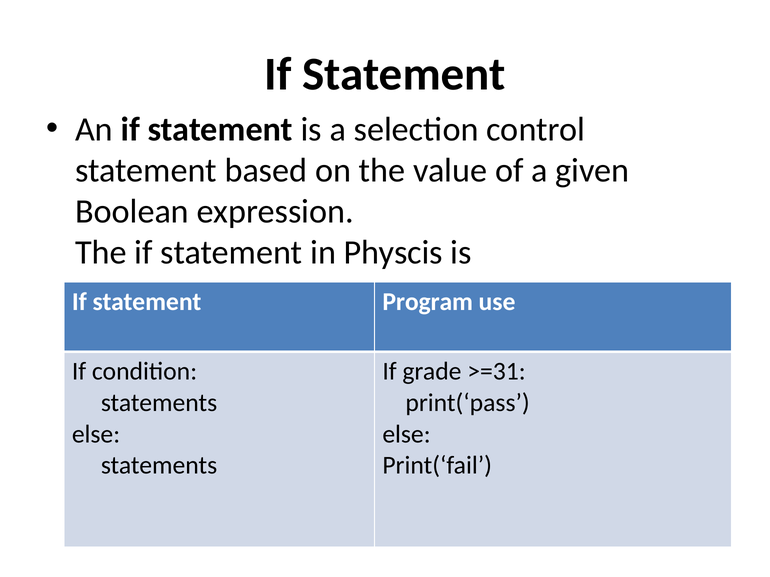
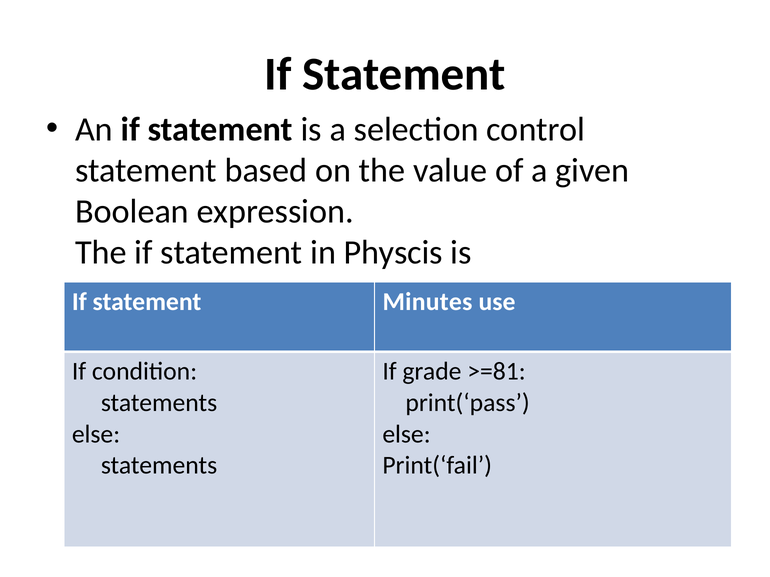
Program: Program -> Minutes
>=31: >=31 -> >=81
